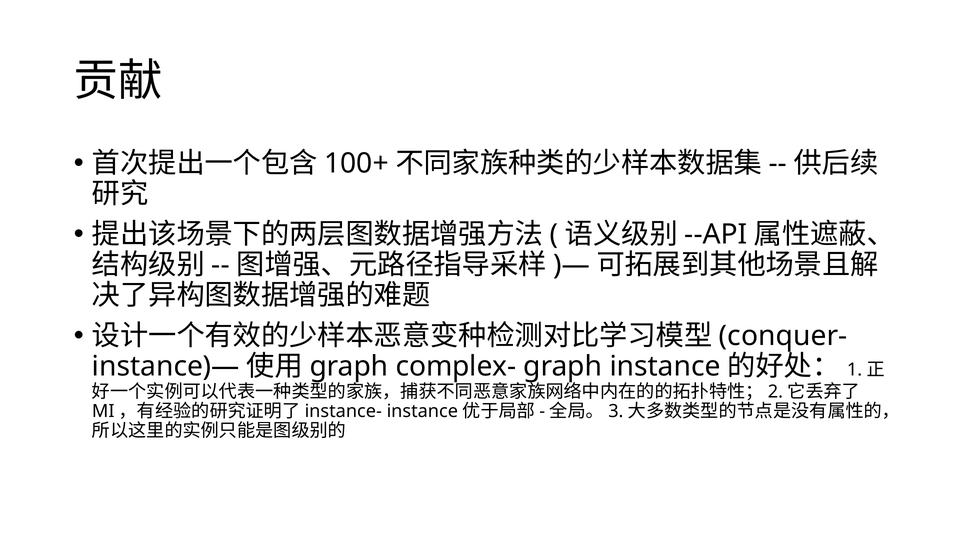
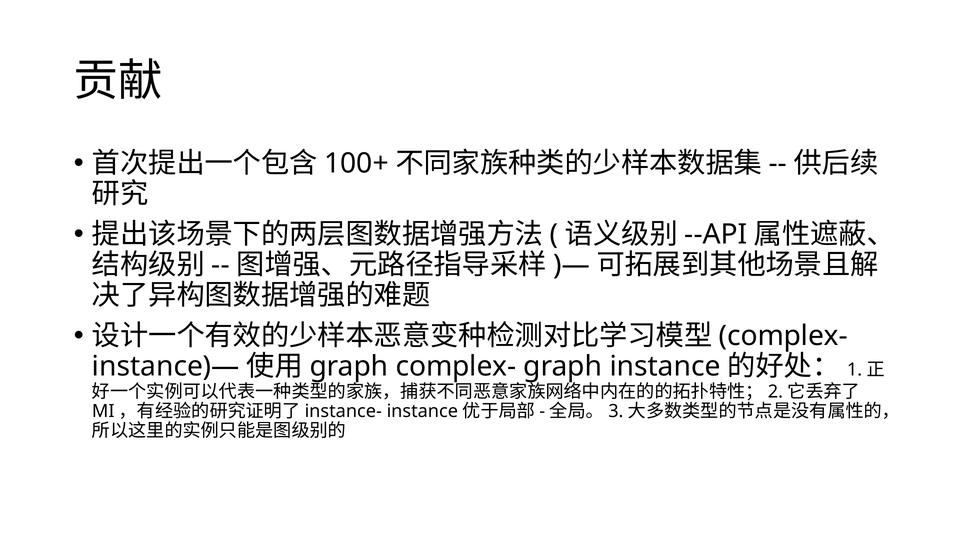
conquer- at (783, 336): conquer- -> complex-
